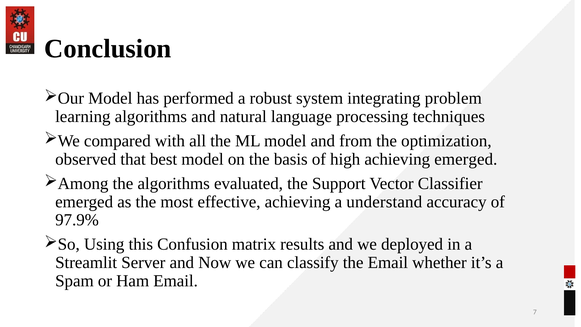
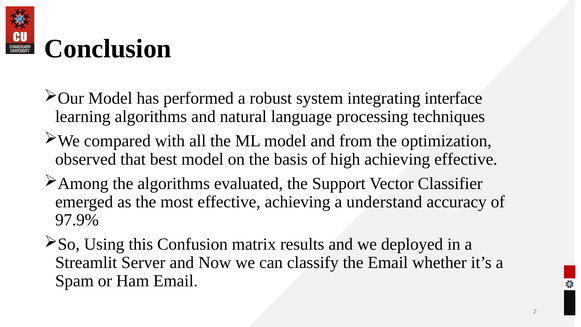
problem: problem -> interface
achieving emerged: emerged -> effective
